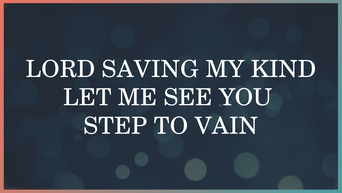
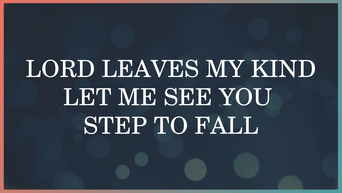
SAVING: SAVING -> LEAVES
VAIN: VAIN -> FALL
